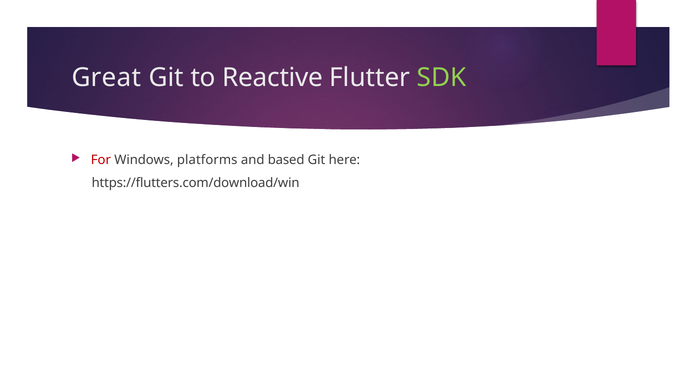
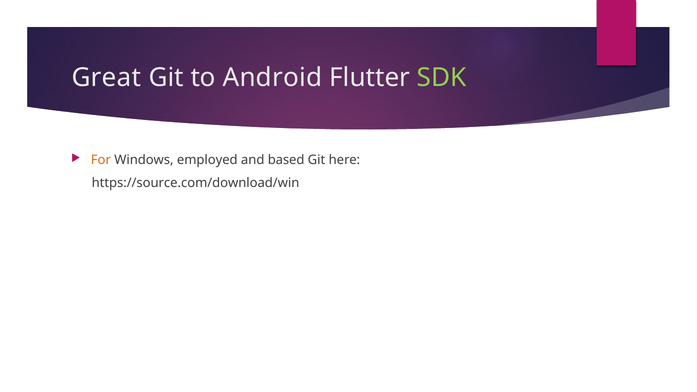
Reactive: Reactive -> Android
For colour: red -> orange
platforms: platforms -> employed
https://flutters.com/download/win: https://flutters.com/download/win -> https://source.com/download/win
